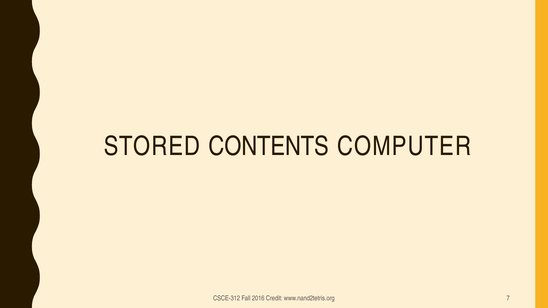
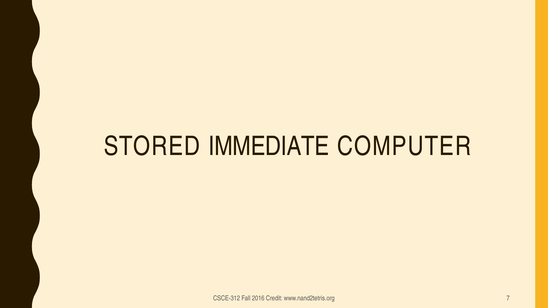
CONTENTS: CONTENTS -> IMMEDIATE
